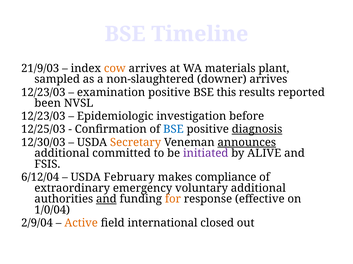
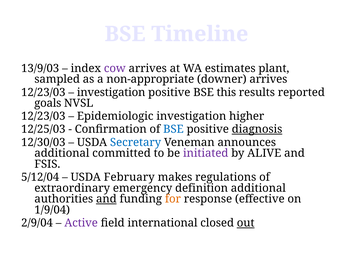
21/9/03: 21/9/03 -> 13/9/03
cow colour: orange -> purple
materials: materials -> estimates
non-slaughtered: non-slaughtered -> non-appropriate
examination at (111, 93): examination -> investigation
been: been -> goals
before: before -> higher
Secretary colour: orange -> blue
announces underline: present -> none
6/12/04: 6/12/04 -> 5/12/04
compliance: compliance -> regulations
voluntary: voluntary -> definition
1/0/04: 1/0/04 -> 1/9/04
Active colour: orange -> purple
out underline: none -> present
